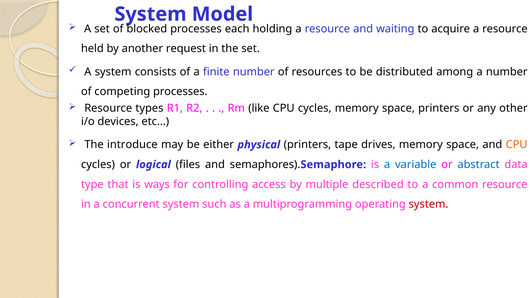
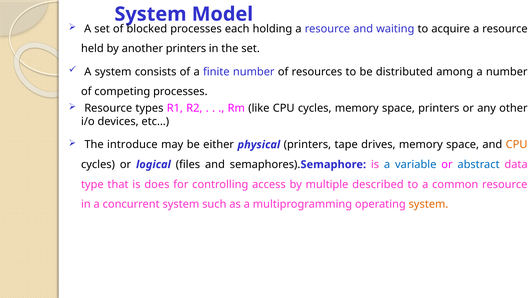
another request: request -> printers
ways: ways -> does
system at (428, 204) colour: red -> orange
